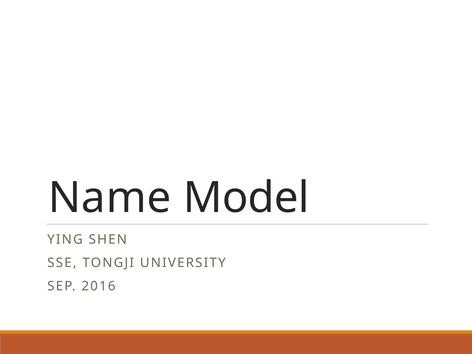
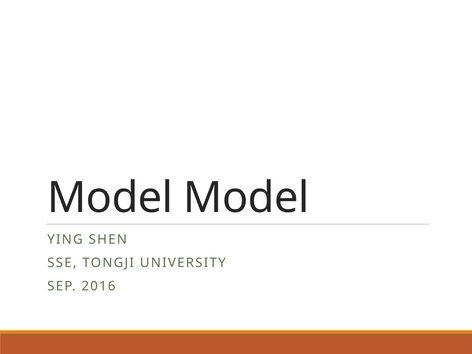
Name at (110, 198): Name -> Model
